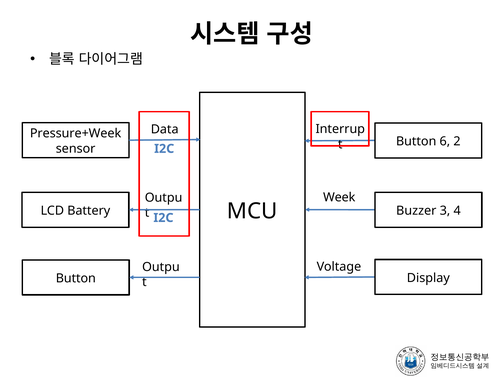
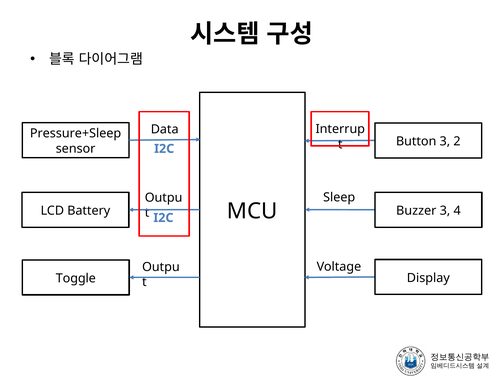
Pressure+Week: Pressure+Week -> Pressure+Sleep
Button 6: 6 -> 3
Week: Week -> Sleep
Button at (76, 278): Button -> Toggle
